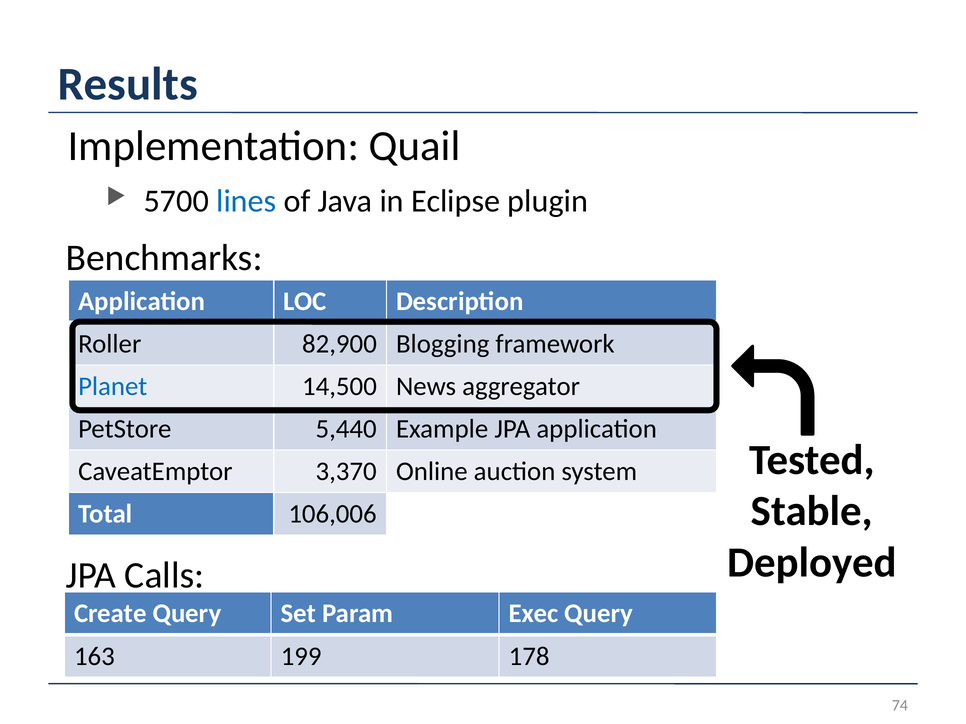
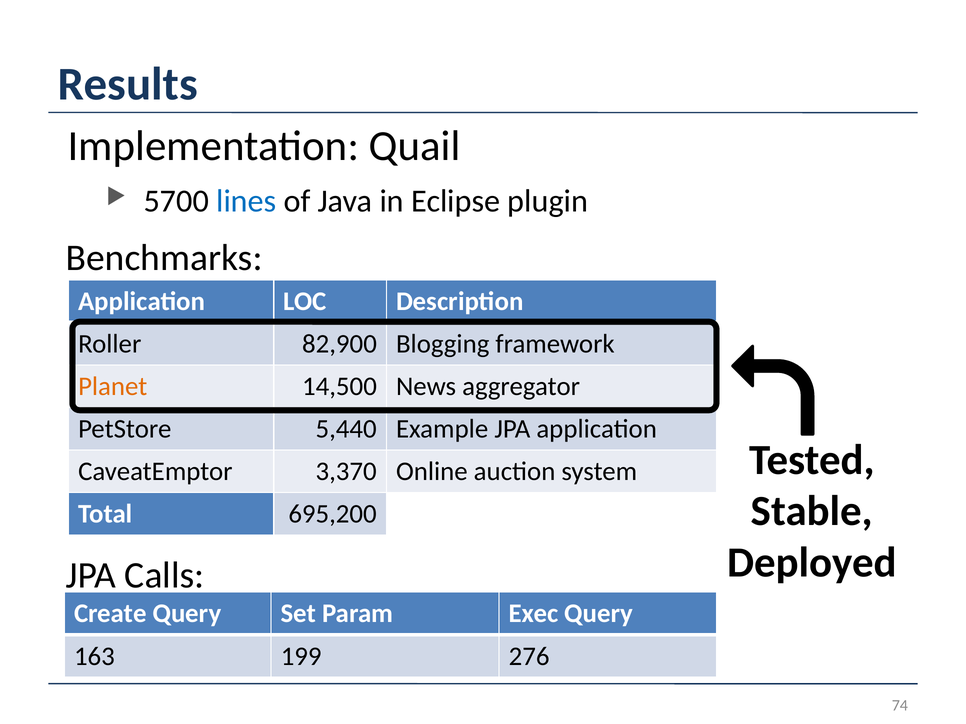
Planet colour: blue -> orange
106,006: 106,006 -> 695,200
178: 178 -> 276
